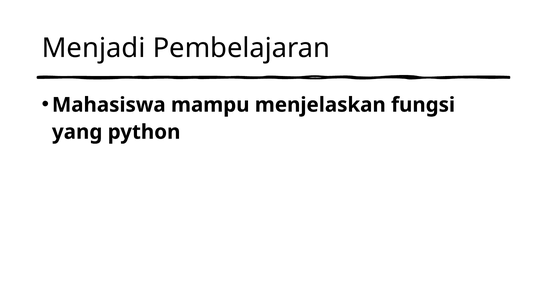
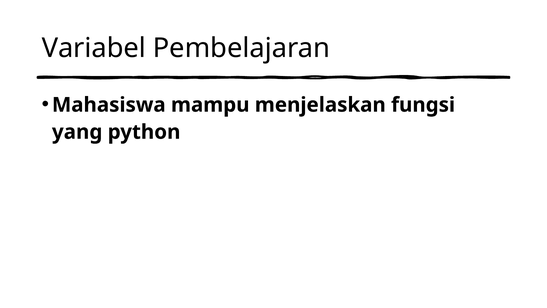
Menjadi: Menjadi -> Variabel
